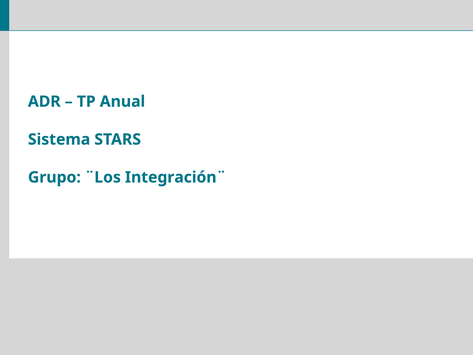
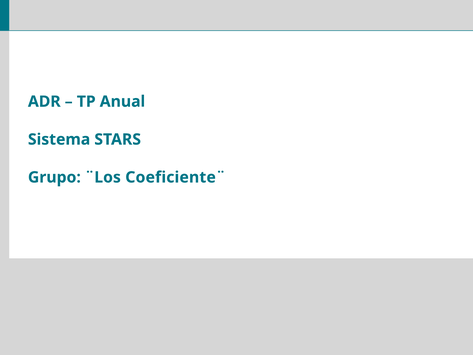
Integración¨: Integración¨ -> Coeficiente¨
